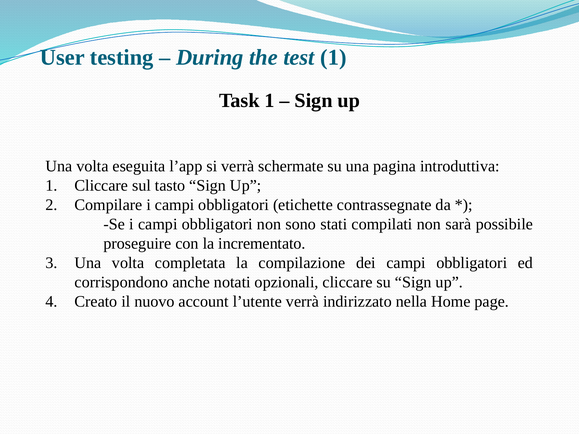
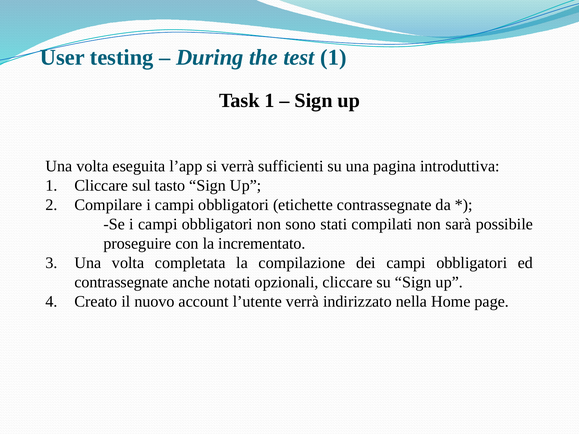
schermate: schermate -> sufficienti
corrispondono at (121, 282): corrispondono -> contrassegnate
